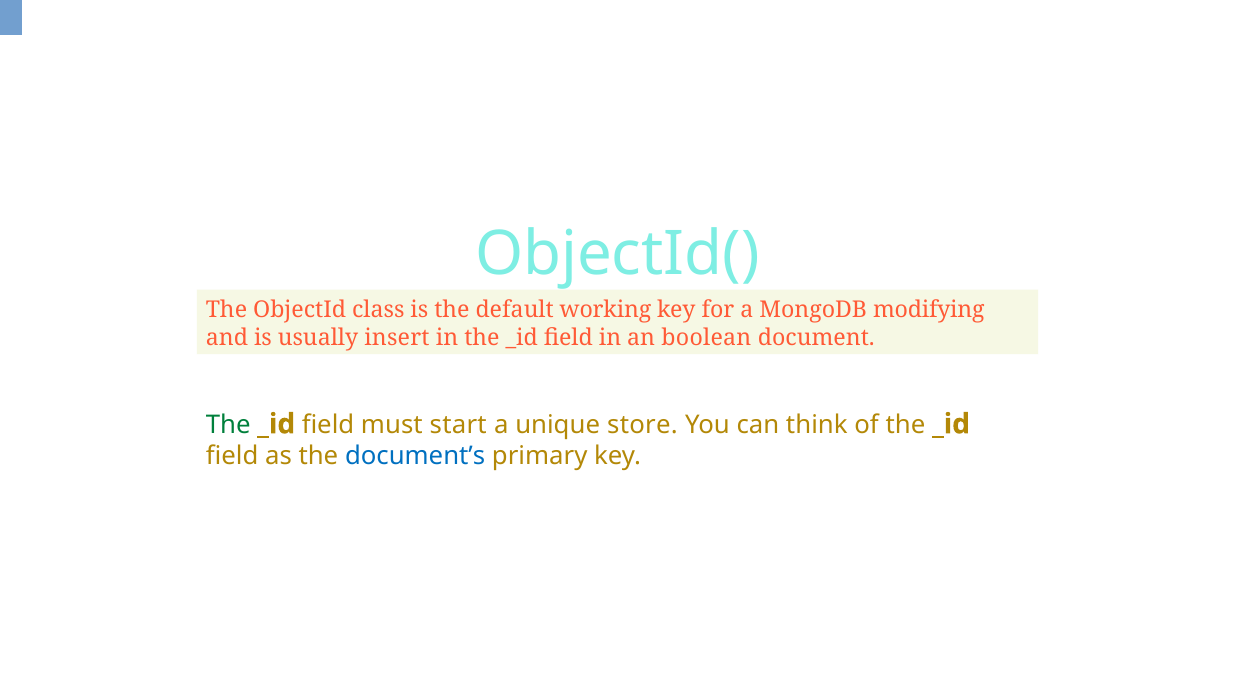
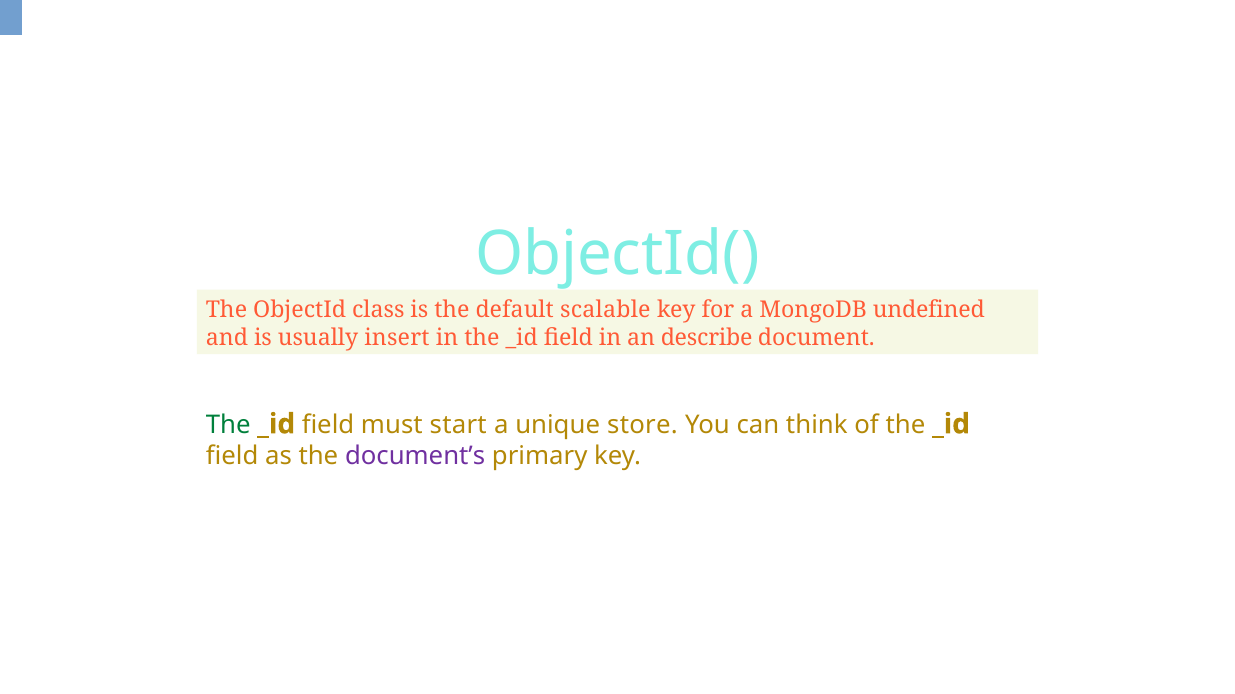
working: working -> scalable
modifying: modifying -> undefined
boolean: boolean -> describe
document’s colour: blue -> purple
